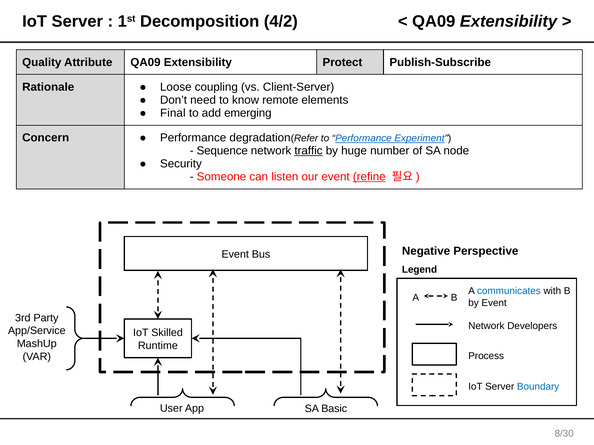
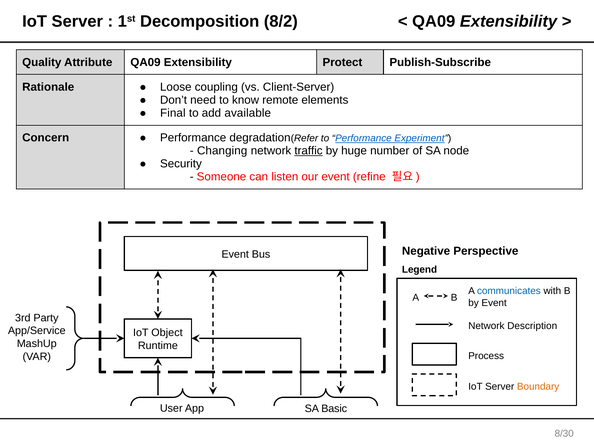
4/2: 4/2 -> 8/2
emerging: emerging -> available
Sequence: Sequence -> Changing
refine underline: present -> none
Developers: Developers -> Description
Skilled: Skilled -> Object
Boundary colour: blue -> orange
